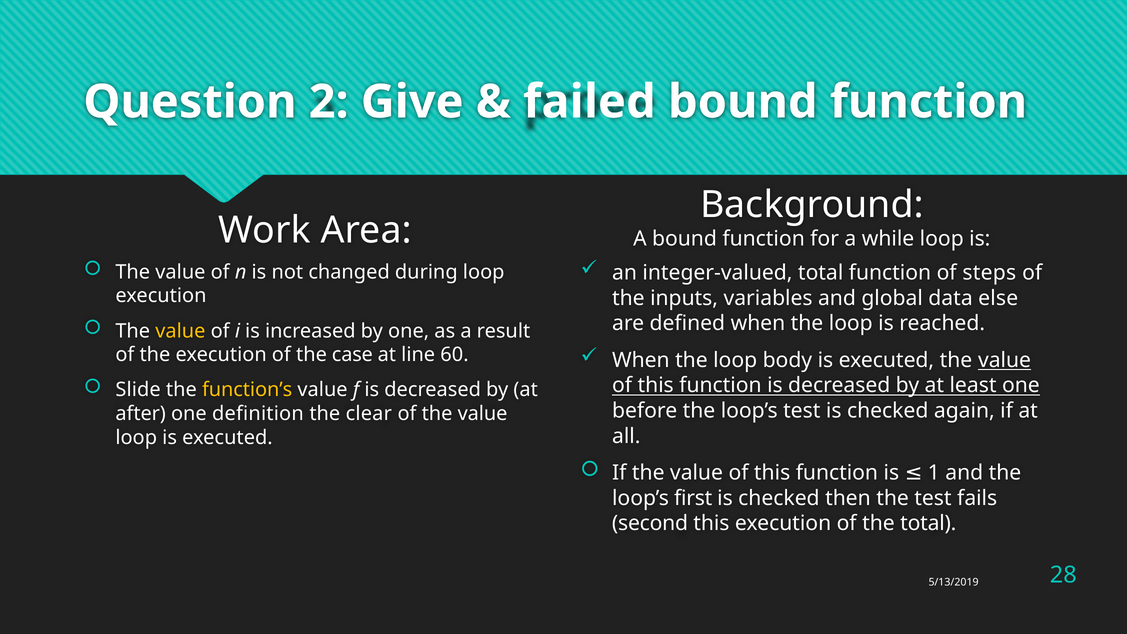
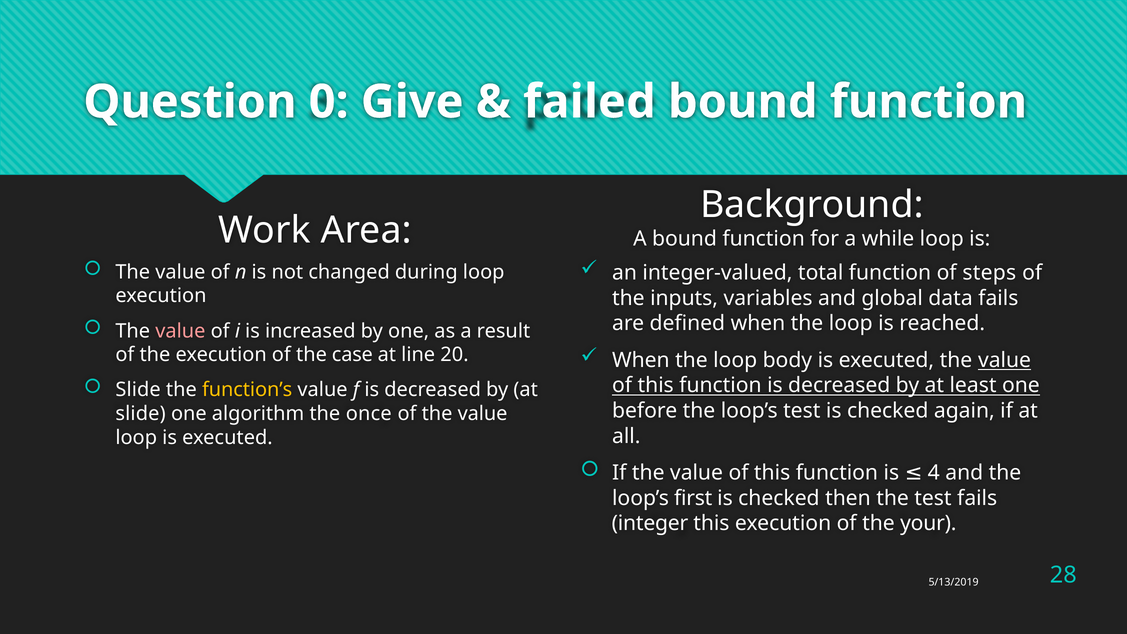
2: 2 -> 0
data else: else -> fails
value at (180, 331) colour: yellow -> pink
60: 60 -> 20
after at (141, 414): after -> slide
definition: definition -> algorithm
clear: clear -> once
1: 1 -> 4
second: second -> integer
the total: total -> your
